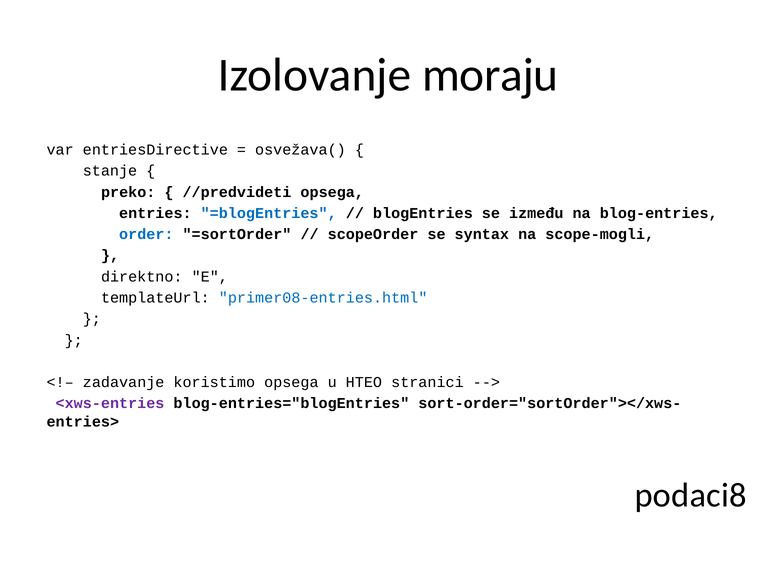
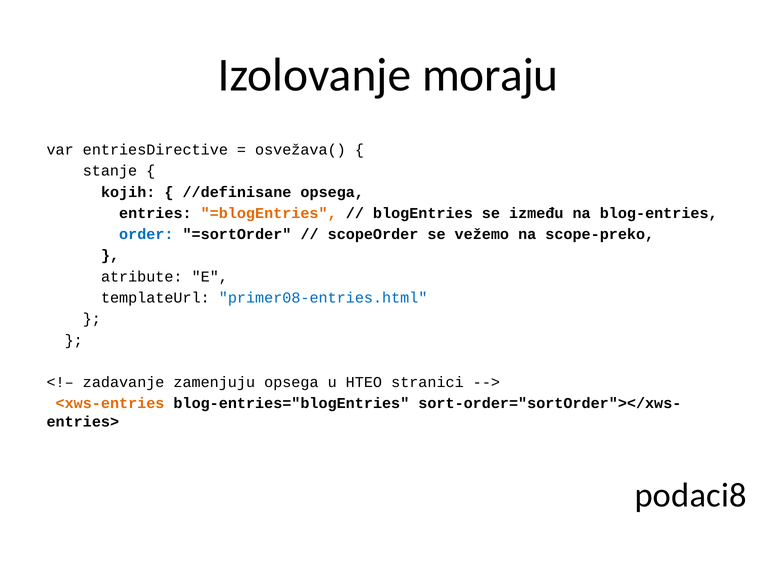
preko: preko -> kojih
//predvideti: //predvideti -> //definisane
=blogEntries colour: blue -> orange
syntax: syntax -> vežemo
scope-mogli: scope-mogli -> scope-preko
direktno: direktno -> atribute
koristimo: koristimo -> zamenjuju
<xws-entries colour: purple -> orange
